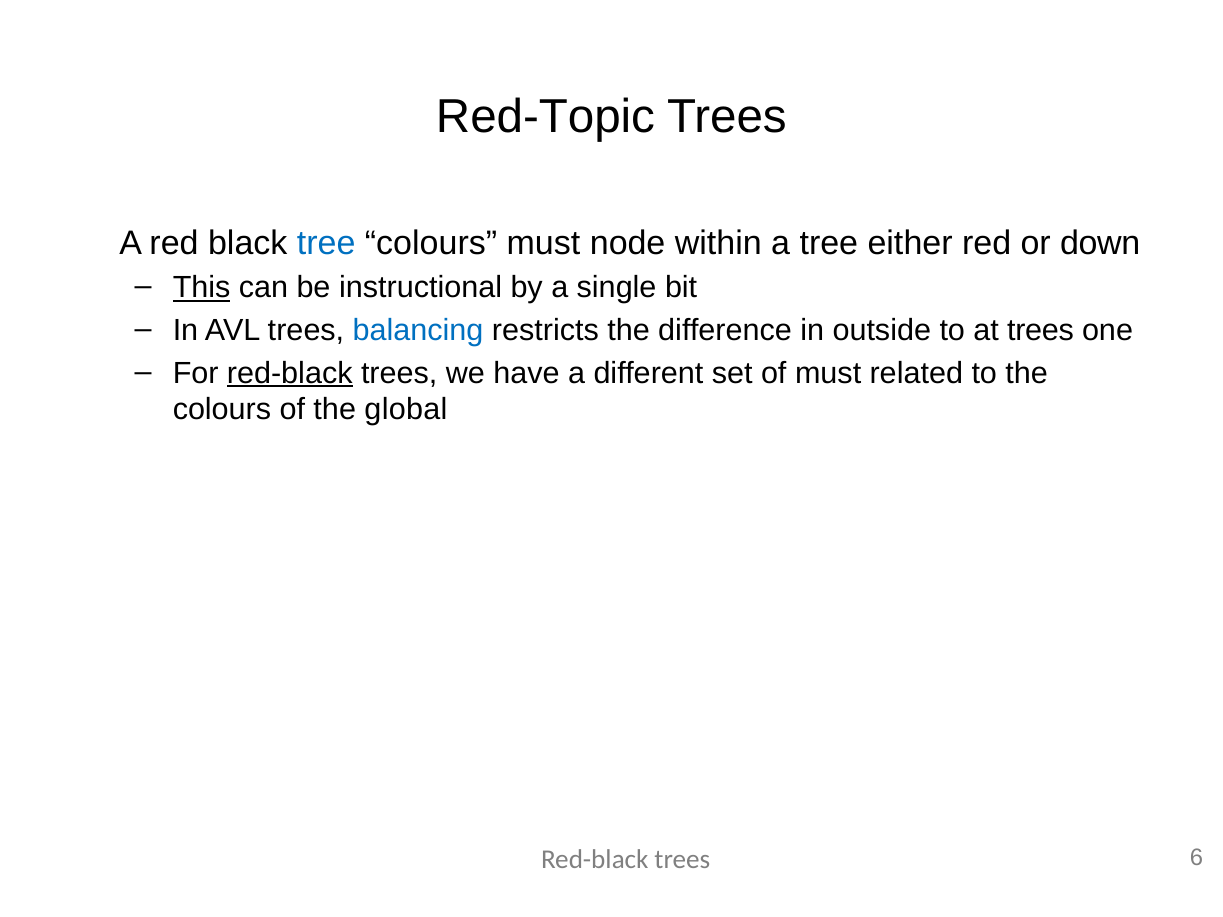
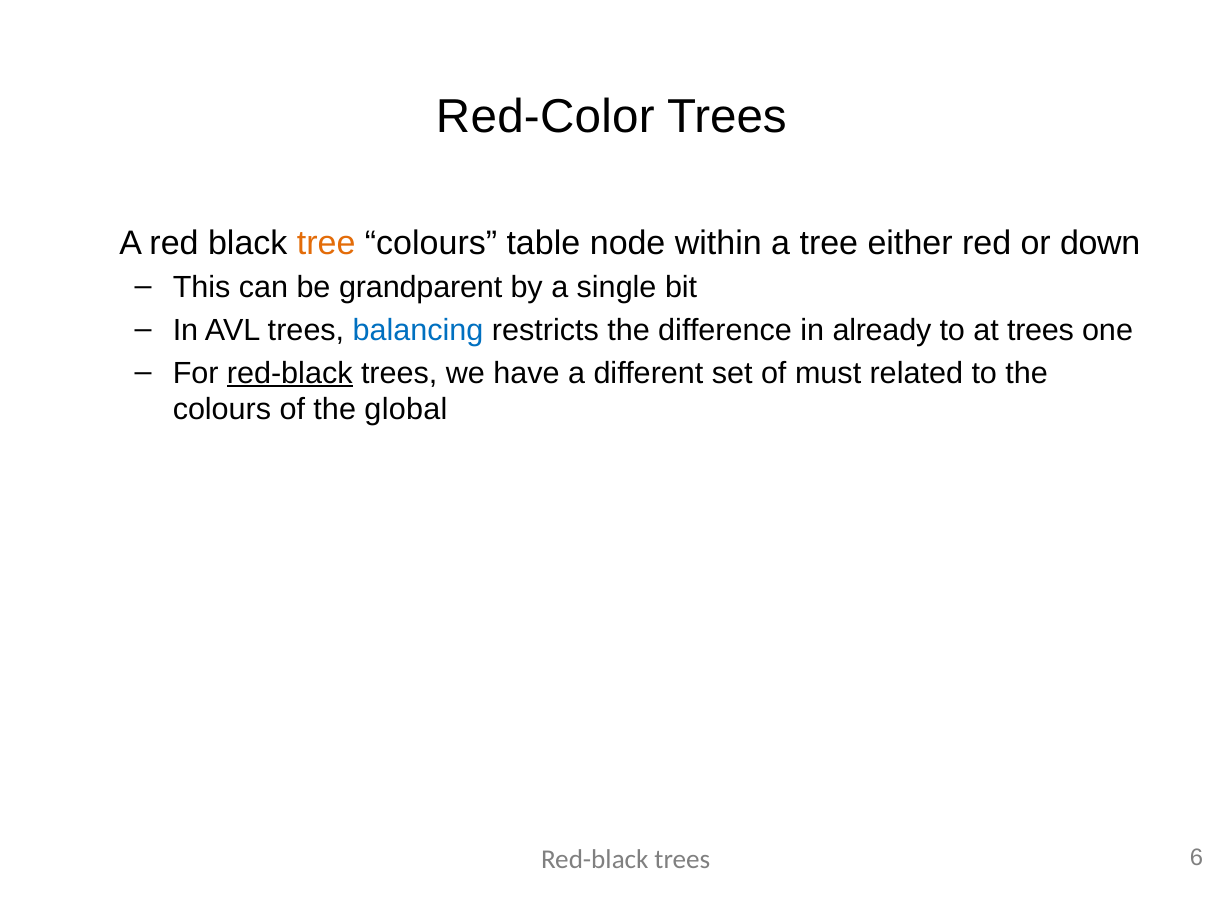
Red-Topic: Red-Topic -> Red-Color
tree at (326, 243) colour: blue -> orange
colours must: must -> table
This underline: present -> none
instructional: instructional -> grandparent
outside: outside -> already
